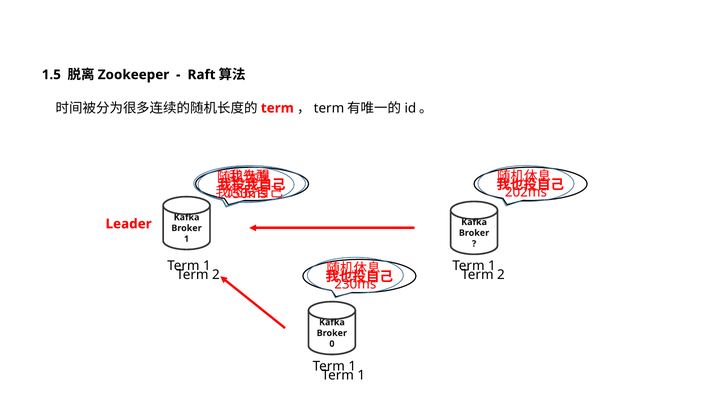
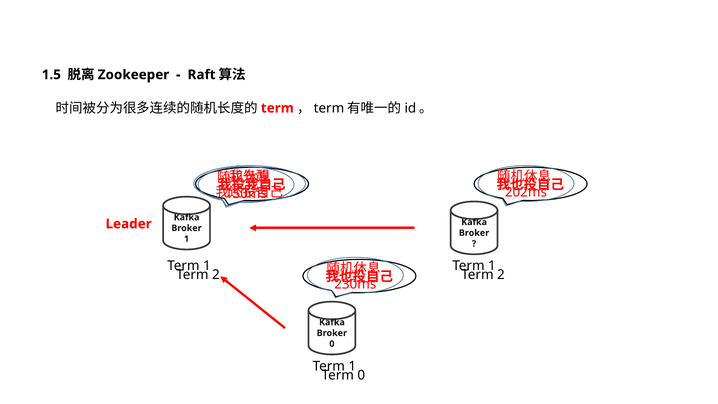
1 at (361, 375): 1 -> 0
